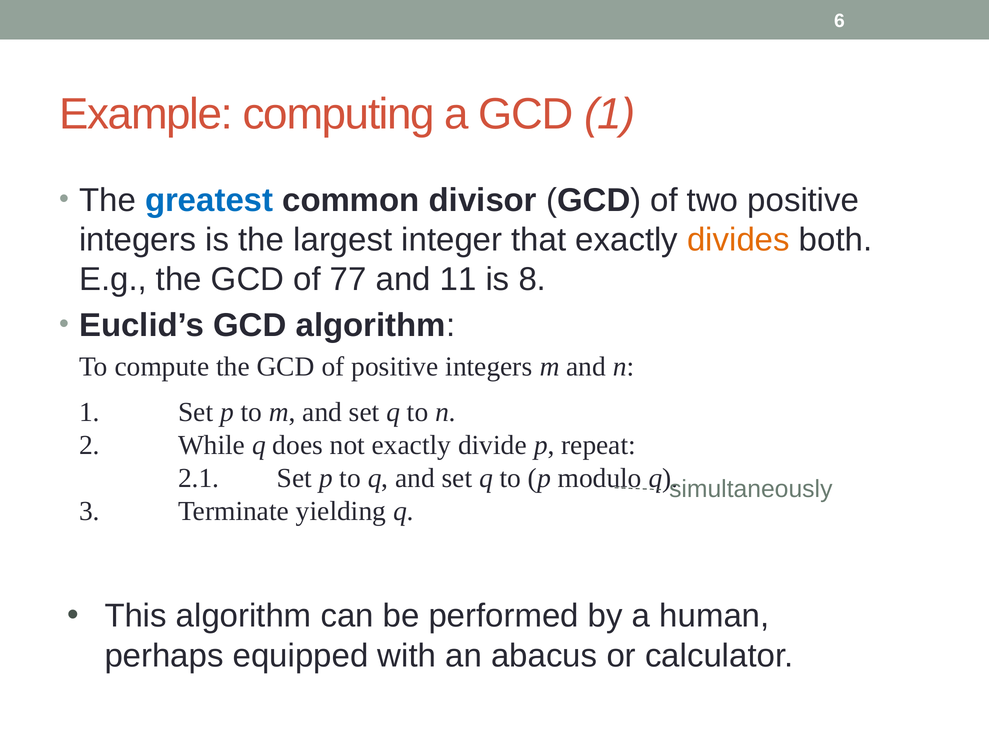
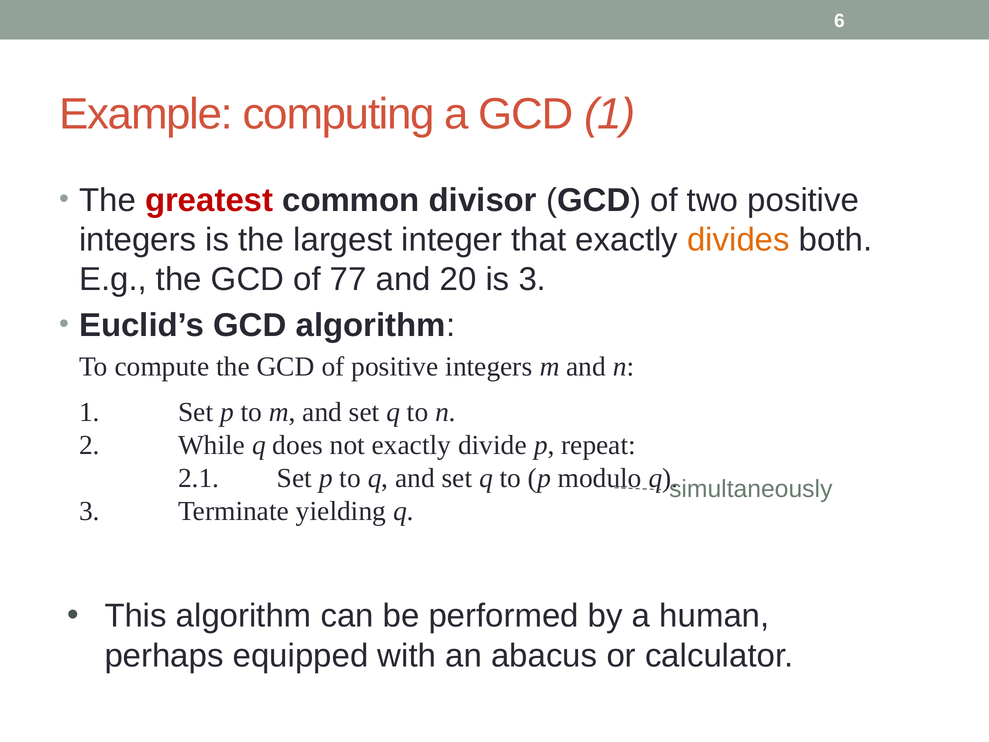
greatest colour: blue -> red
11: 11 -> 20
is 8: 8 -> 3
